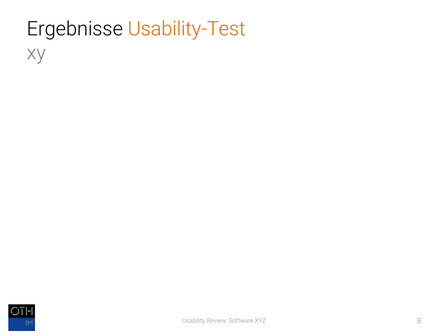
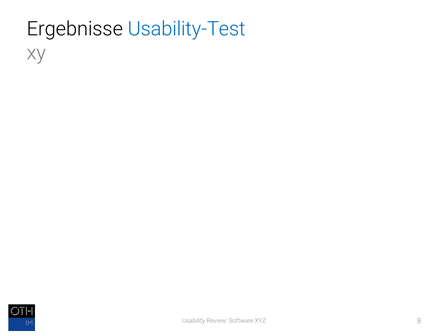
Usability-Test colour: orange -> blue
